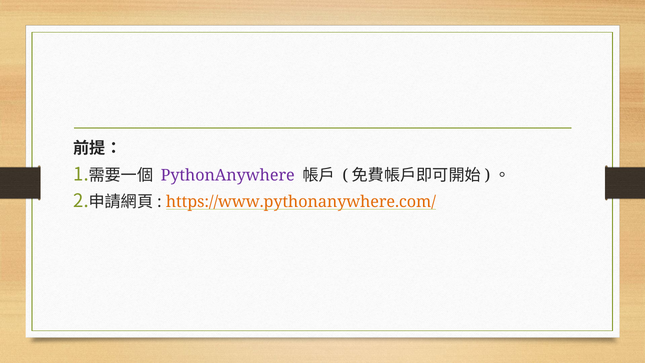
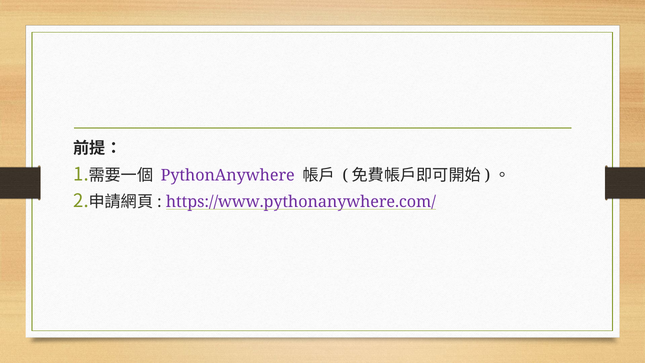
https://www.pythonanywhere.com/ colour: orange -> purple
